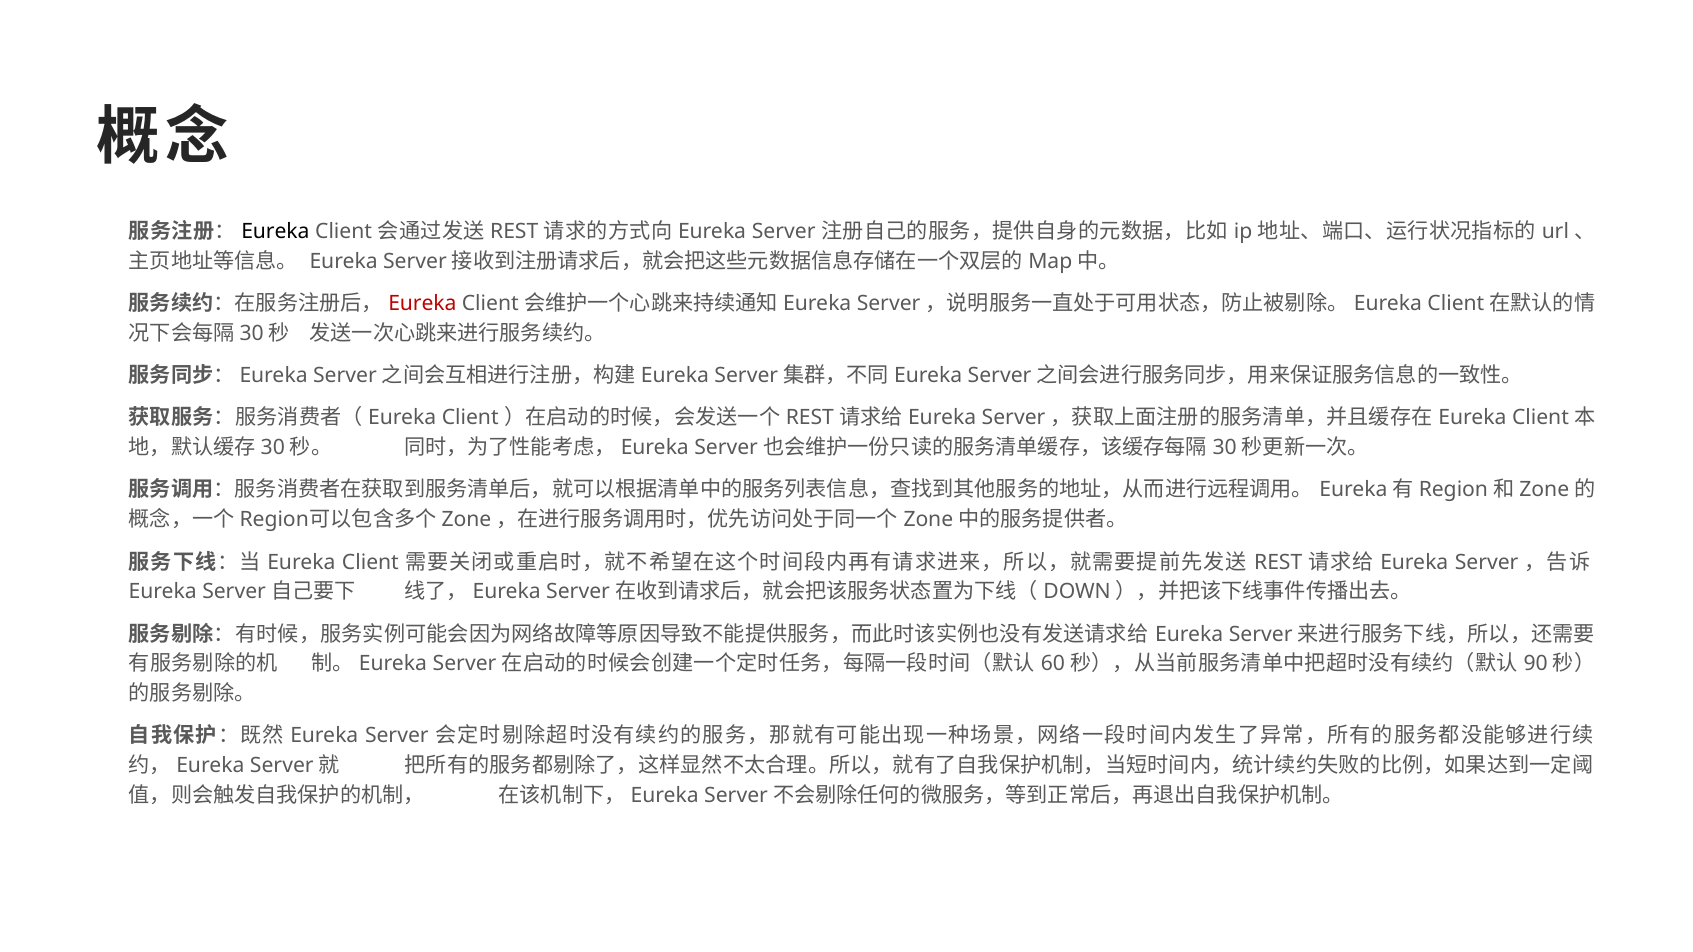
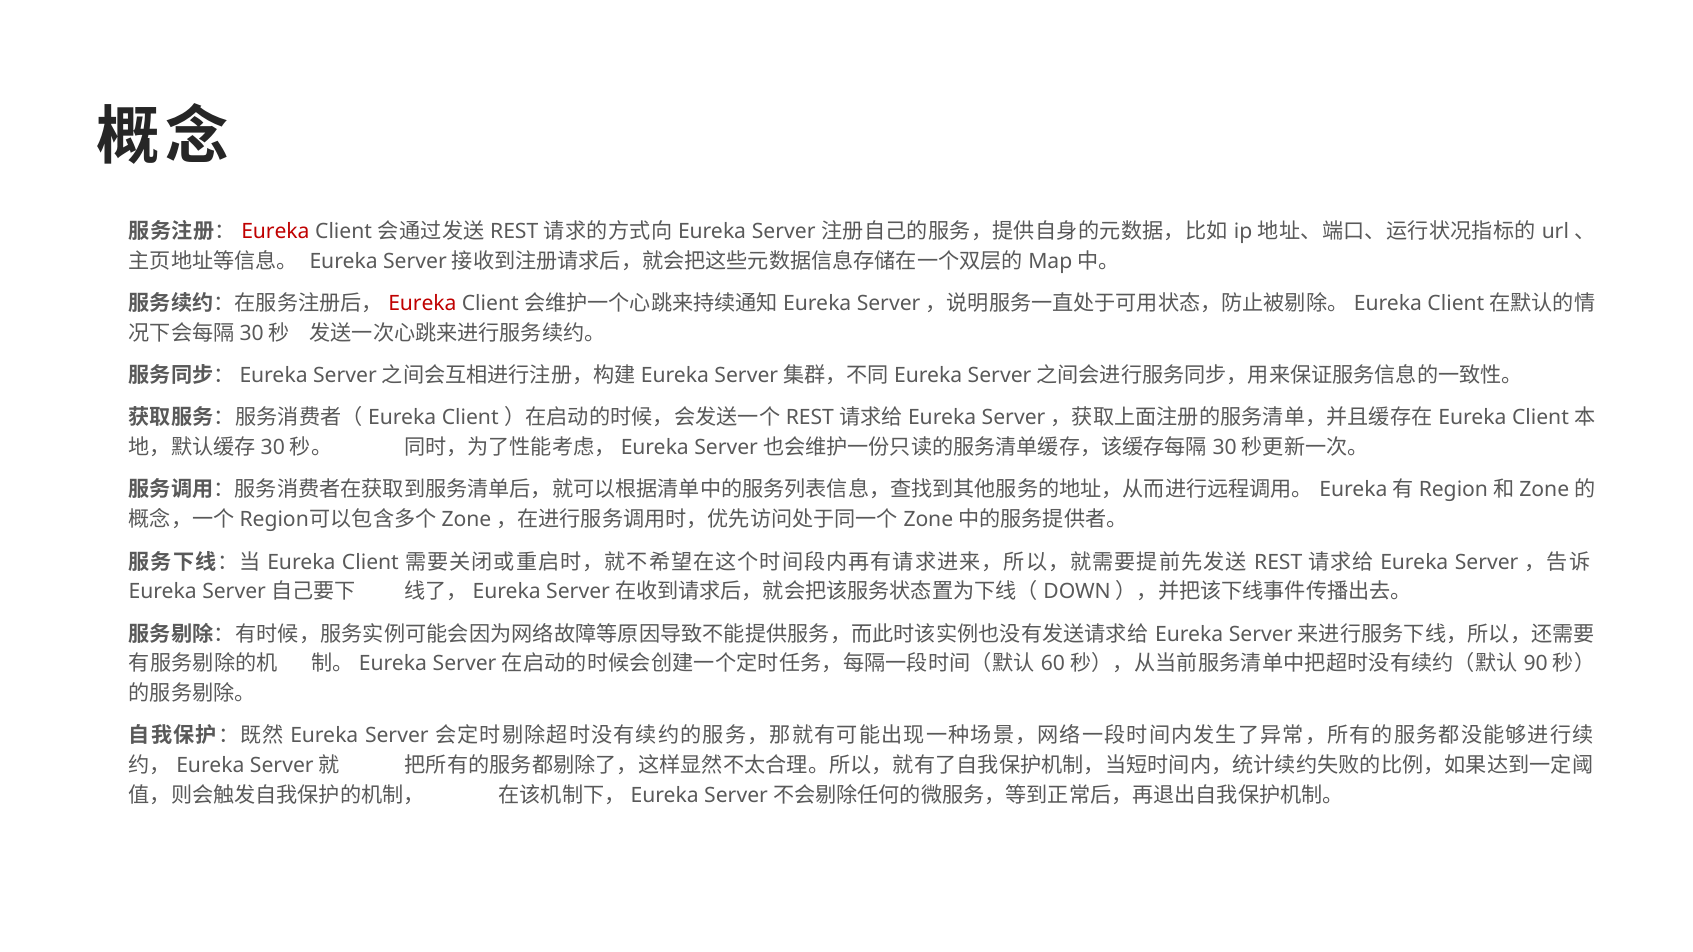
Eureka at (275, 232) colour: black -> red
